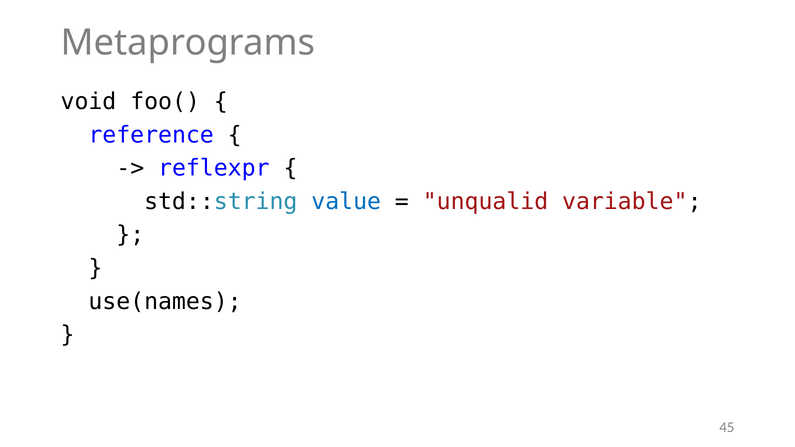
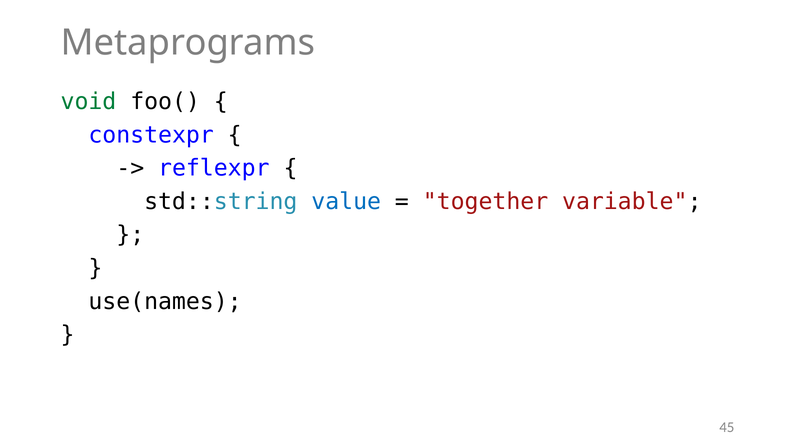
void colour: black -> green
reference: reference -> constexpr
unqualid: unqualid -> together
